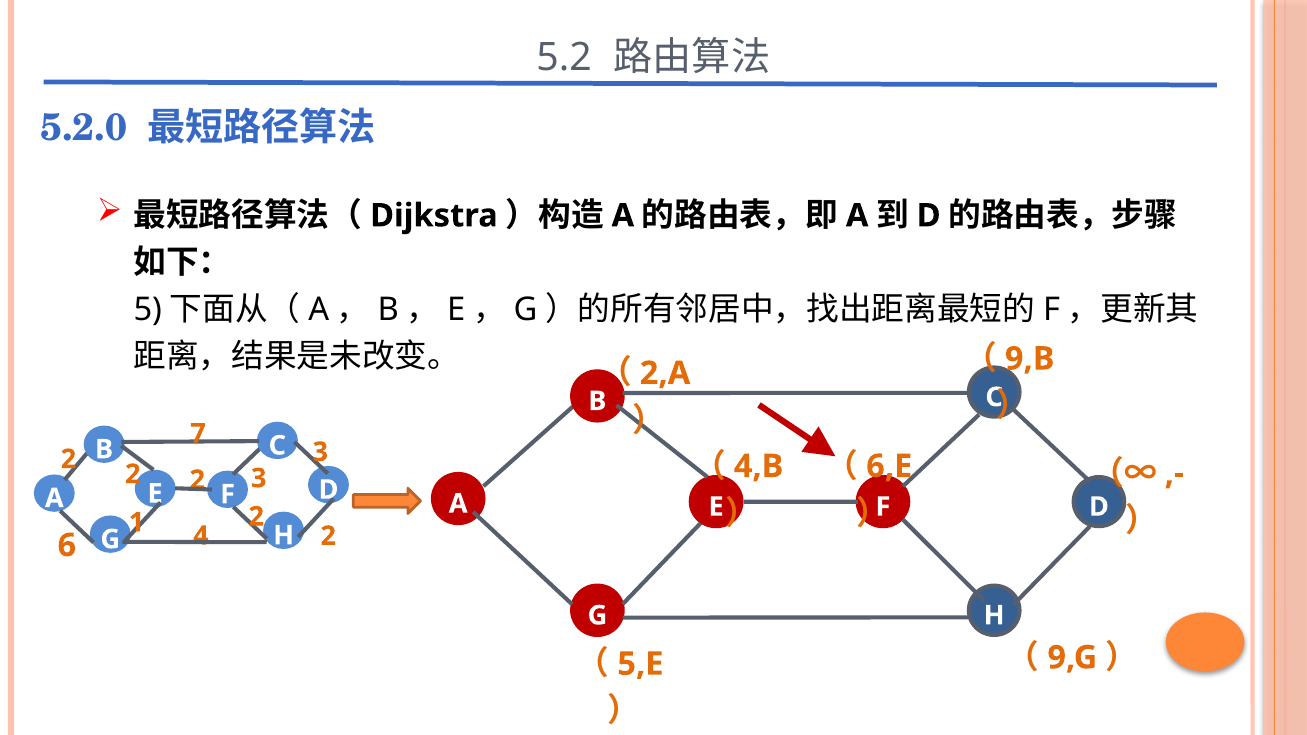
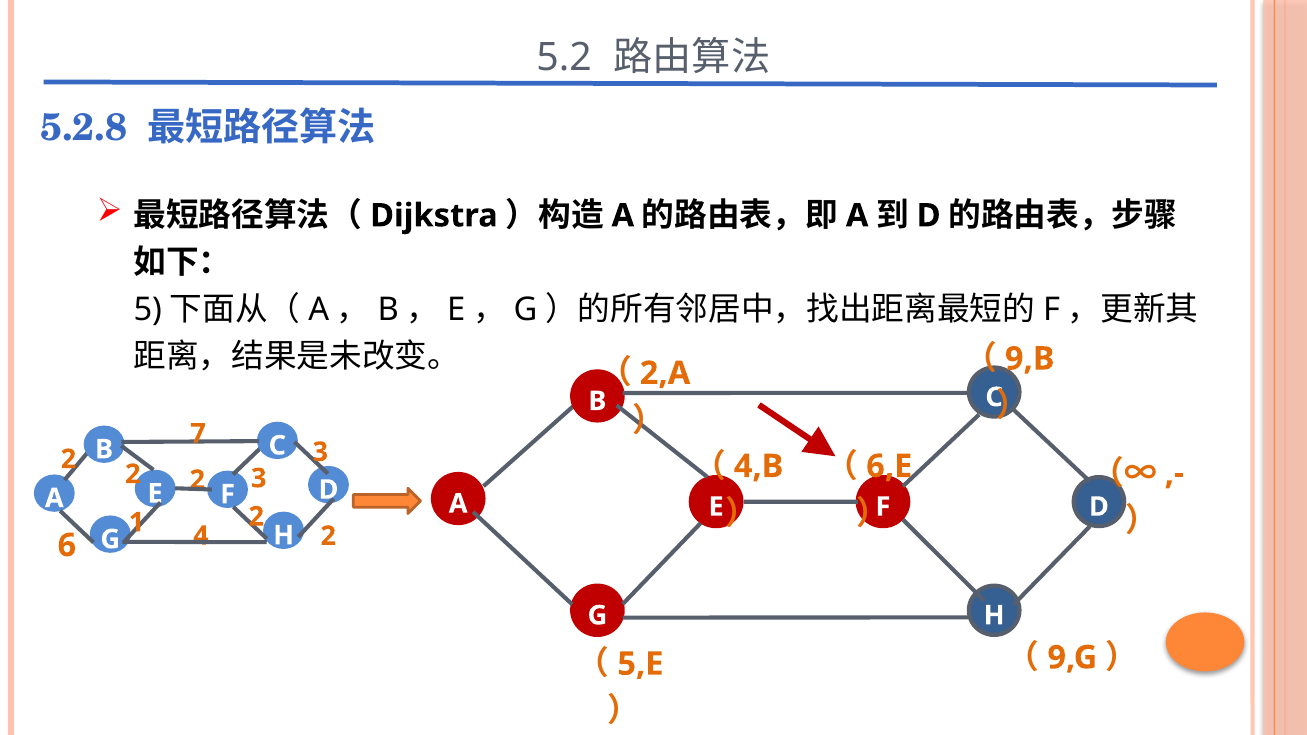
5.2.0: 5.2.0 -> 5.2.8
